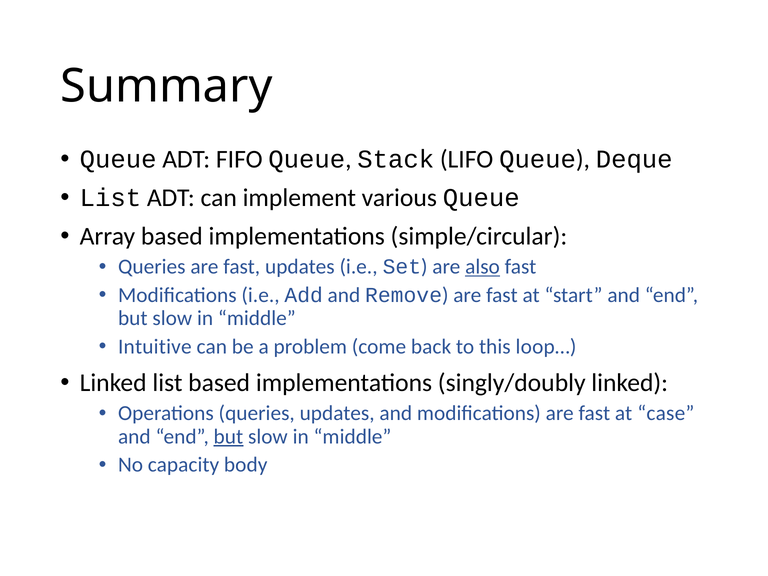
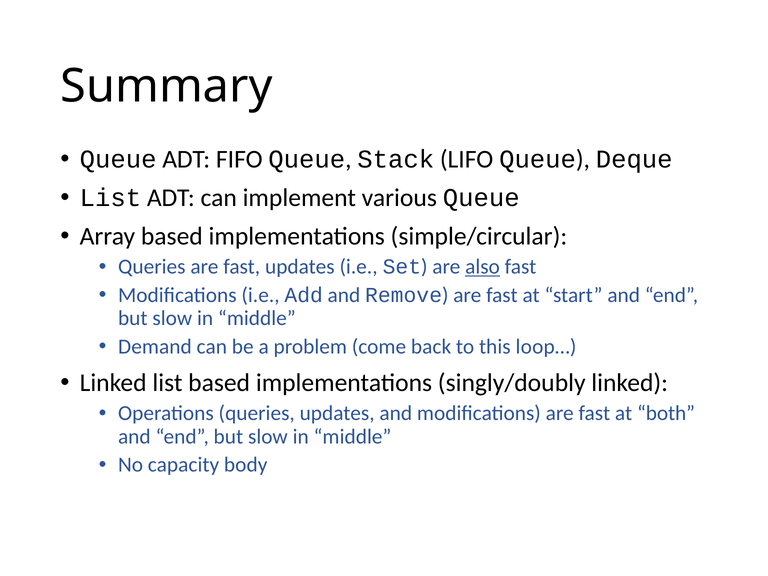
Intuitive: Intuitive -> Demand
case: case -> both
but at (228, 436) underline: present -> none
